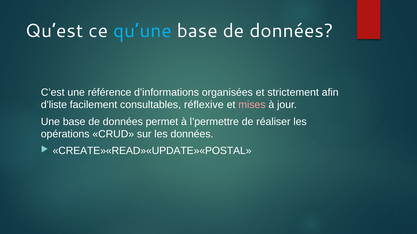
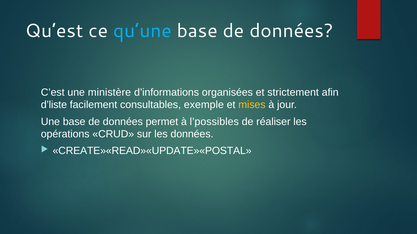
référence: référence -> ministère
réflexive: réflexive -> exemple
mises colour: pink -> yellow
l’permettre: l’permettre -> l’possibles
